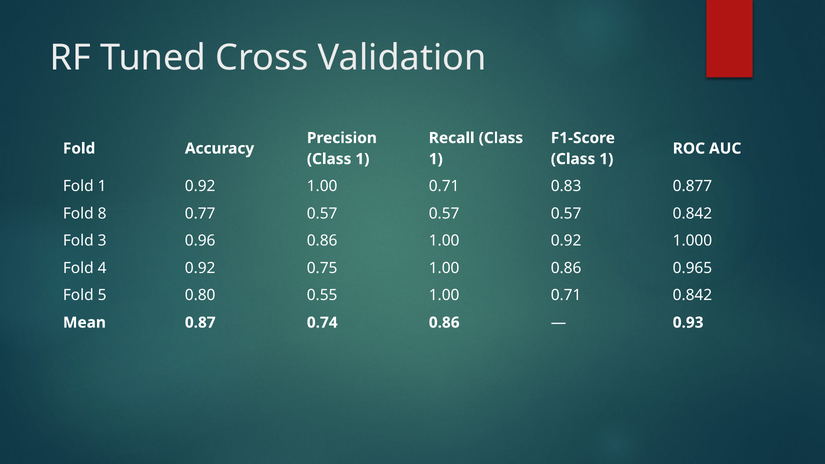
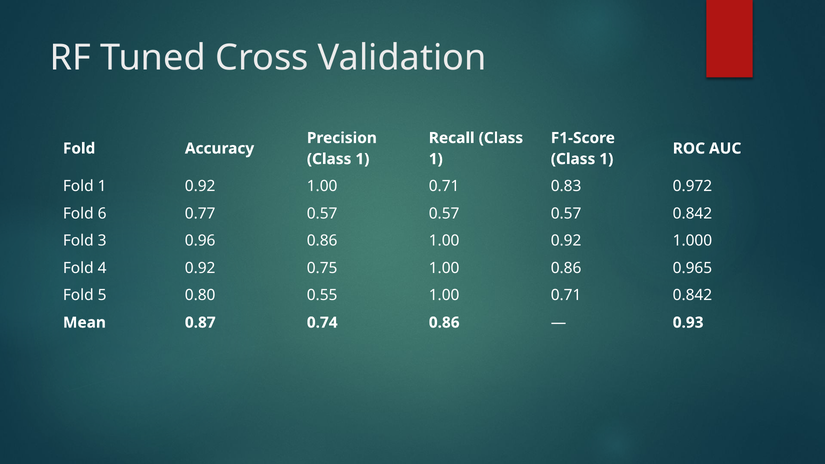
0.877: 0.877 -> 0.972
8: 8 -> 6
